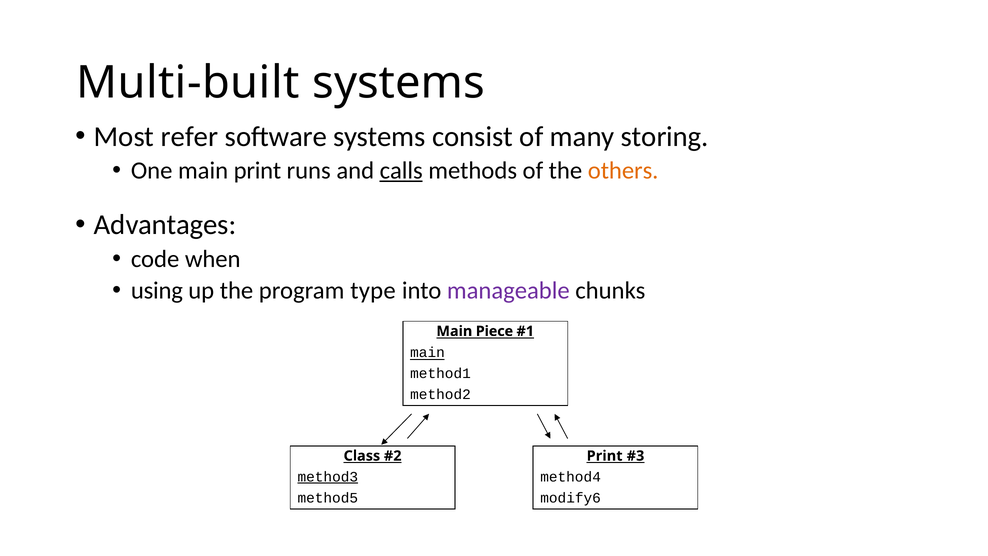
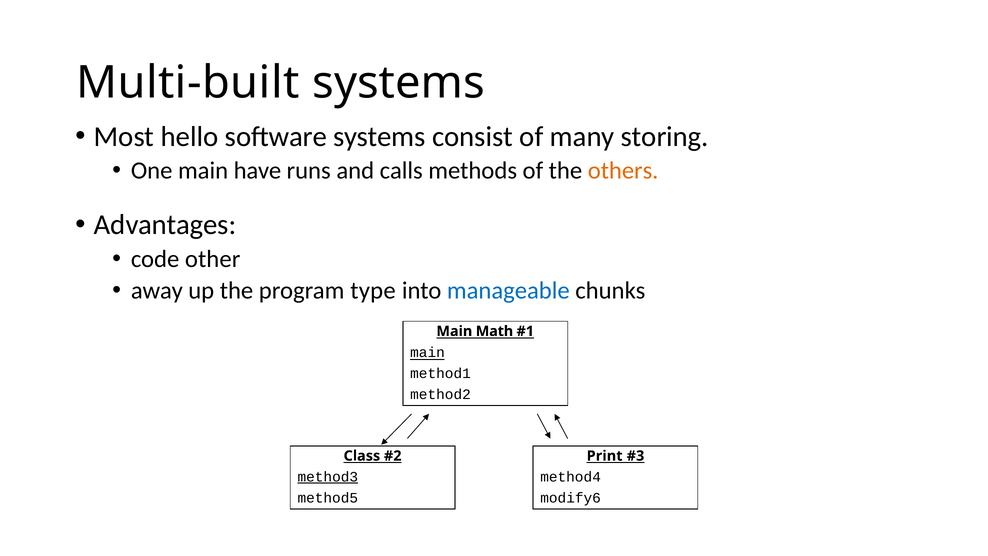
refer: refer -> hello
main print: print -> have
calls underline: present -> none
when: when -> other
using: using -> away
manageable colour: purple -> blue
Piece: Piece -> Math
